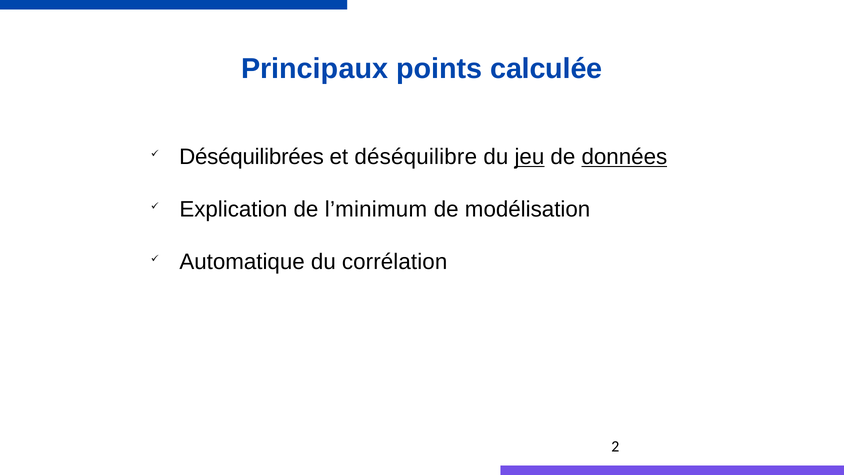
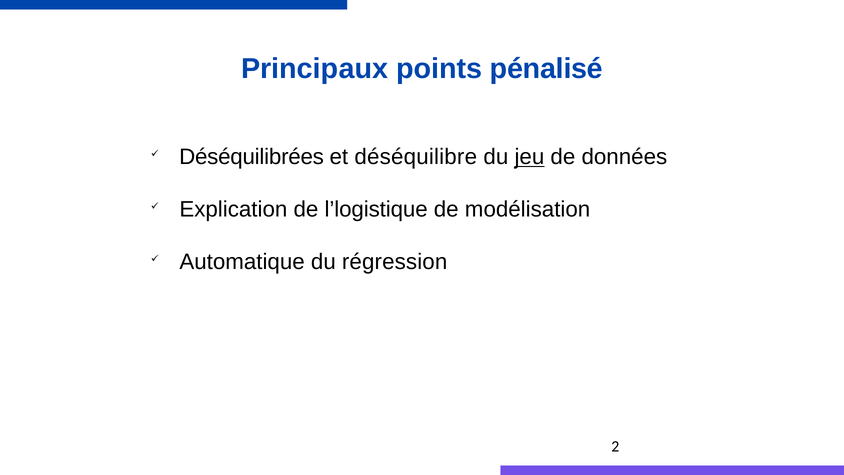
calculée: calculée -> pénalisé
données underline: present -> none
l’minimum: l’minimum -> l’logistique
corrélation: corrélation -> régression
